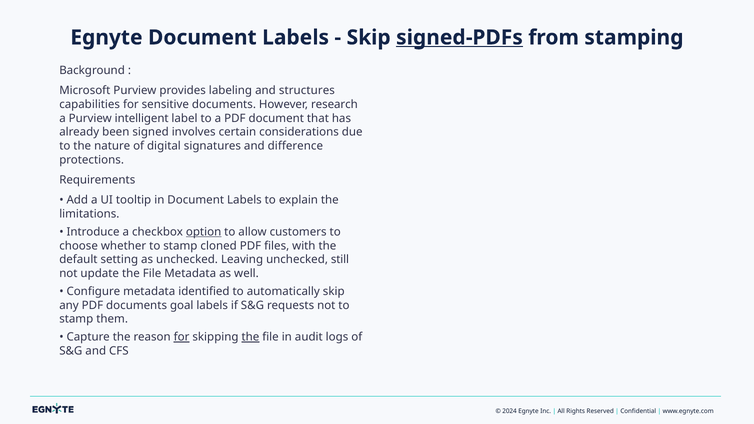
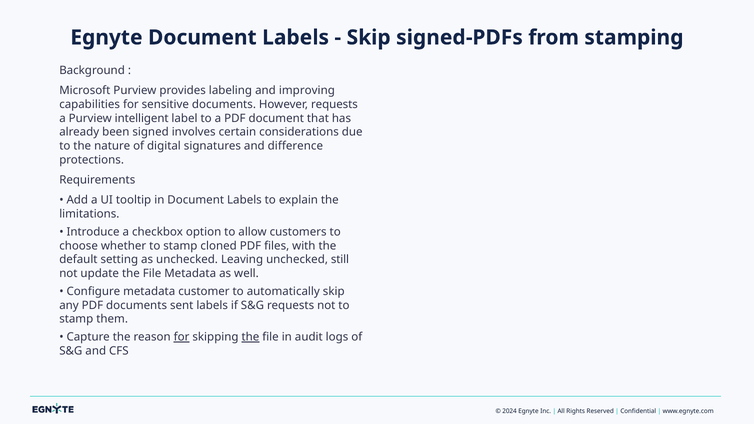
signed-PDFs underline: present -> none
structures: structures -> improving
However research: research -> requests
option underline: present -> none
identified: identified -> customer
goal: goal -> sent
